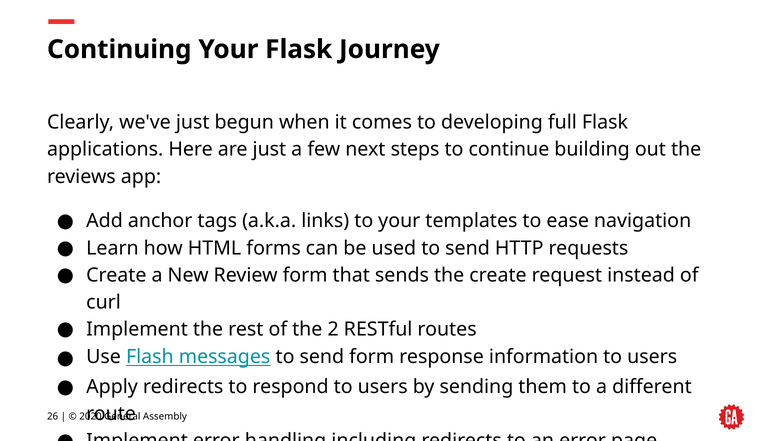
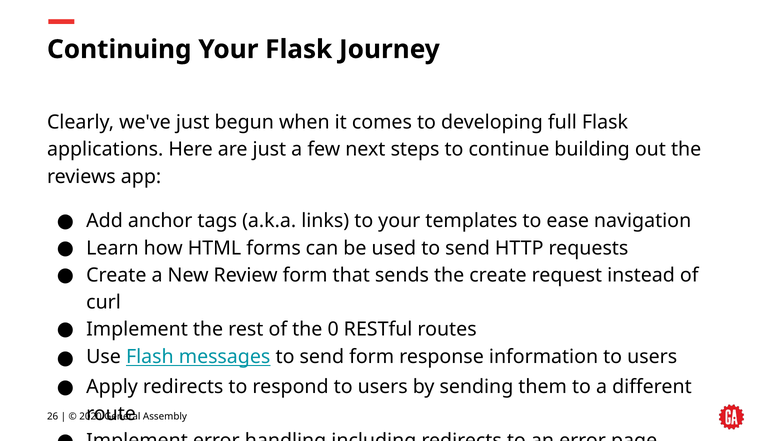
2: 2 -> 0
